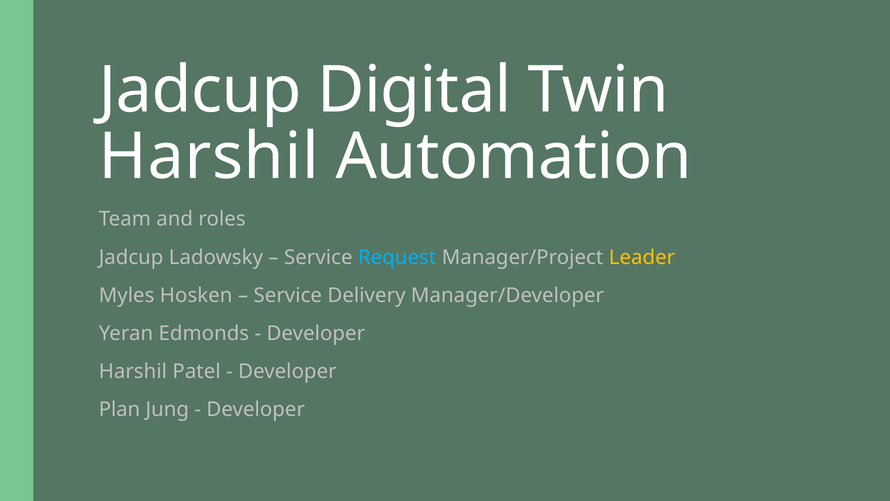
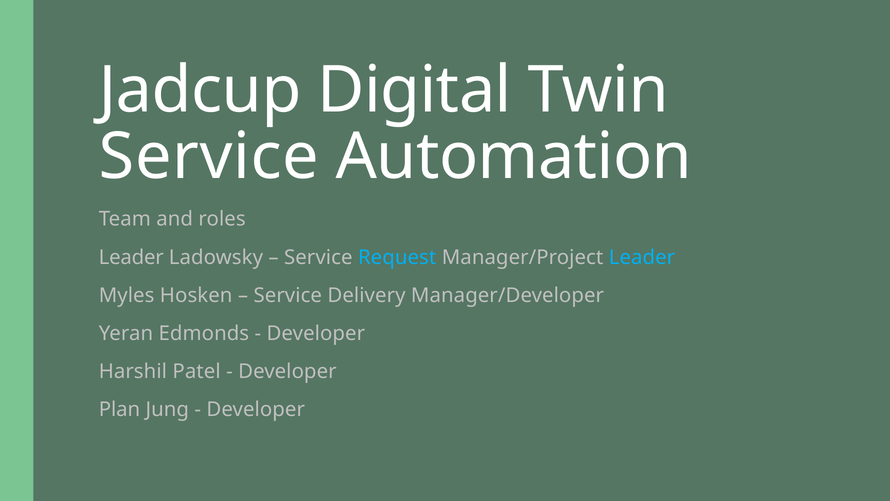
Harshil at (209, 156): Harshil -> Service
Jadcup at (131, 257): Jadcup -> Leader
Leader at (642, 257) colour: yellow -> light blue
